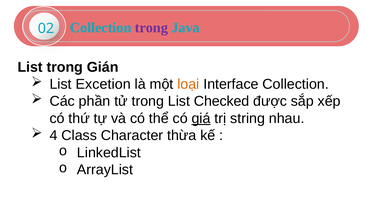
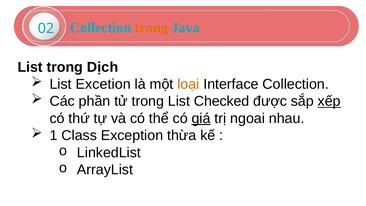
trong at (151, 28) colour: purple -> orange
Gián: Gián -> Dịch
xếp underline: none -> present
string: string -> ngoai
4: 4 -> 1
Character: Character -> Exception
